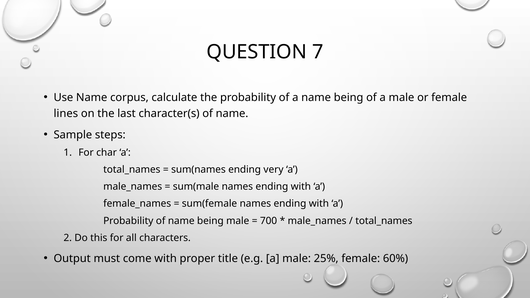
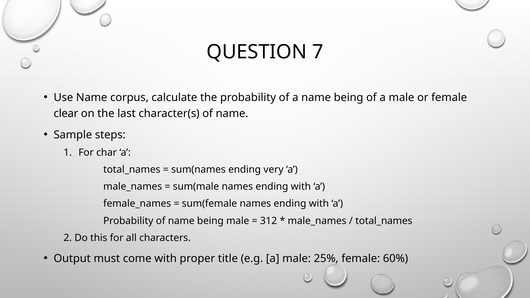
lines: lines -> clear
700: 700 -> 312
